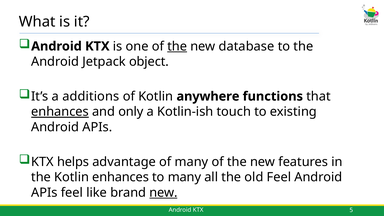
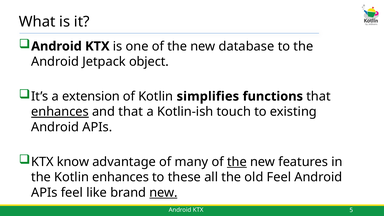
the at (177, 46) underline: present -> none
additions: additions -> extension
anywhere: anywhere -> simplifies
and only: only -> that
helps: helps -> know
the at (237, 162) underline: none -> present
to many: many -> these
